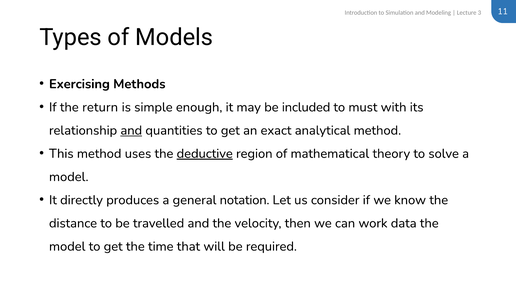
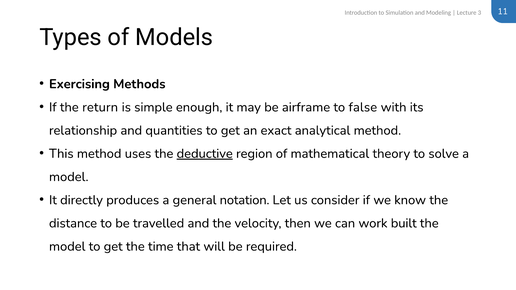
included: included -> airframe
must: must -> false
and at (131, 130) underline: present -> none
data: data -> built
